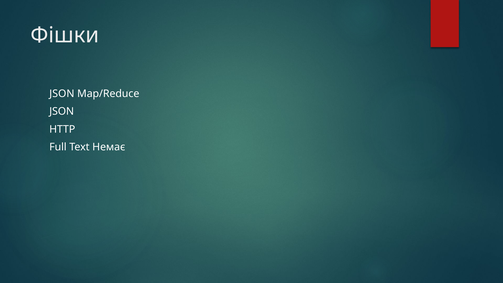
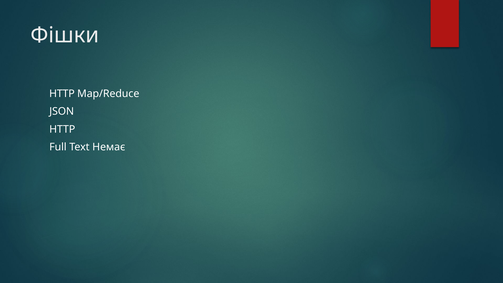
JSON at (62, 94): JSON -> HTTP
